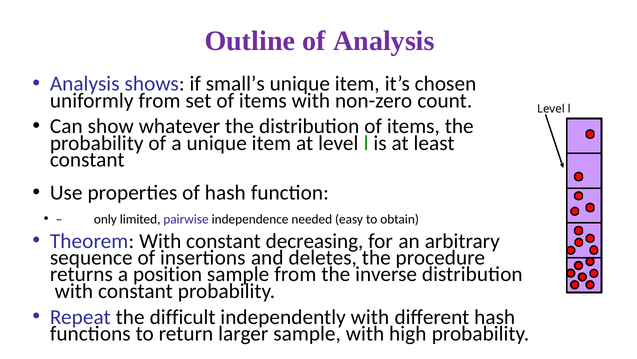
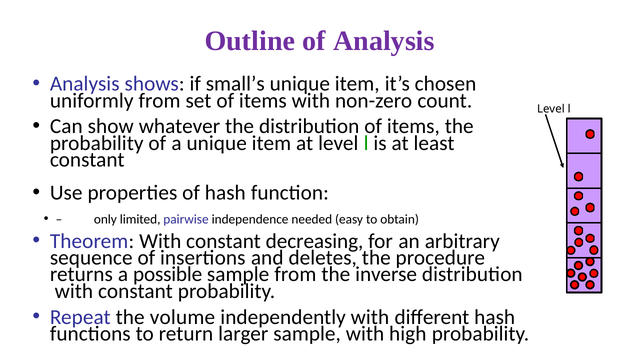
position: position -> possible
difficult: difficult -> volume
